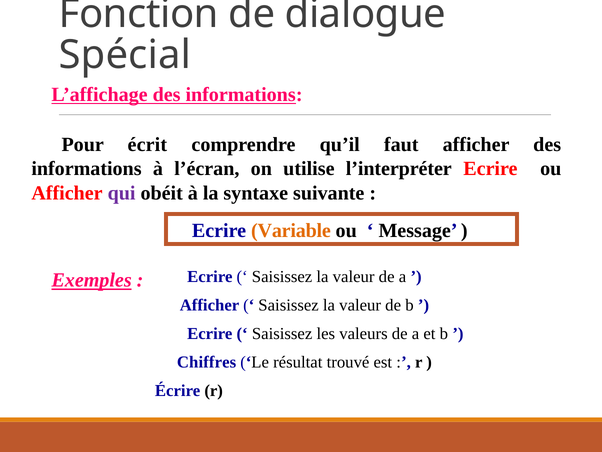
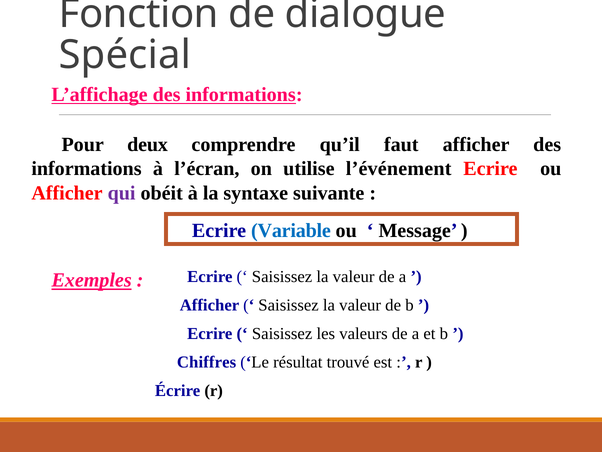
écrit: écrit -> deux
l’interpréter: l’interpréter -> l’événement
Variable colour: orange -> blue
